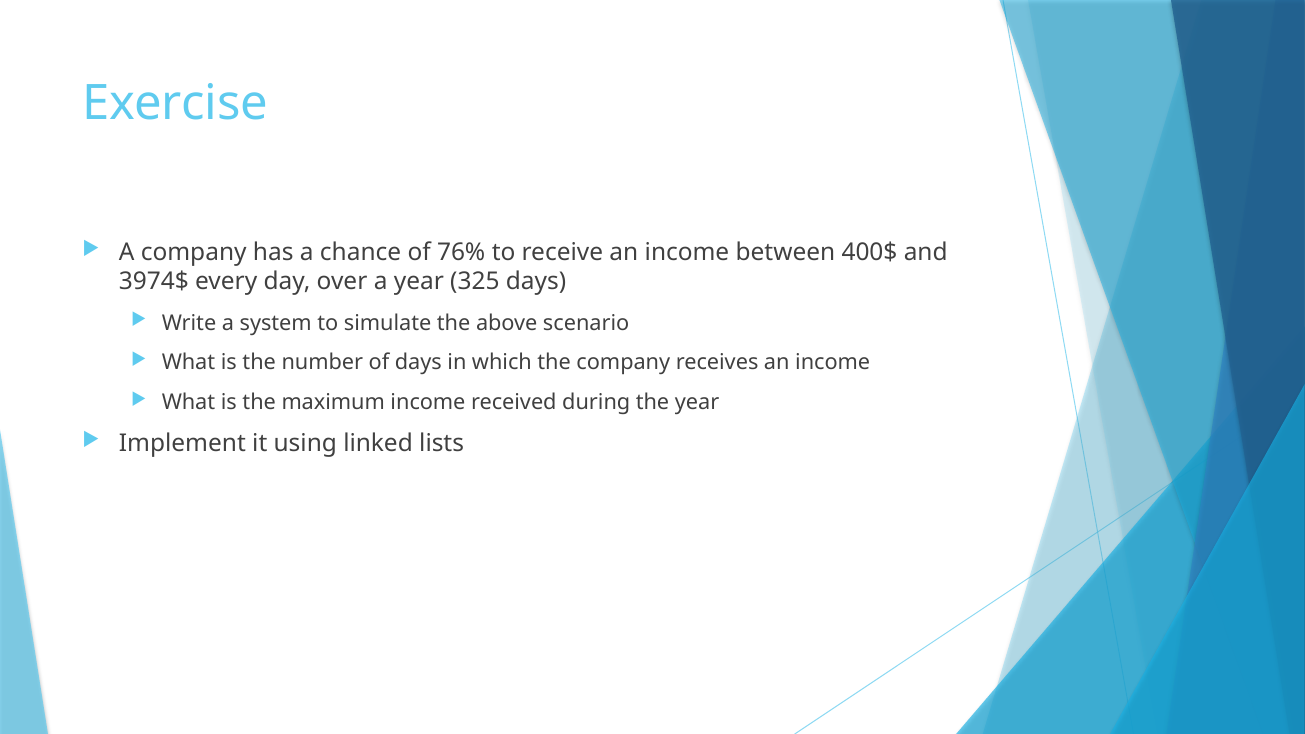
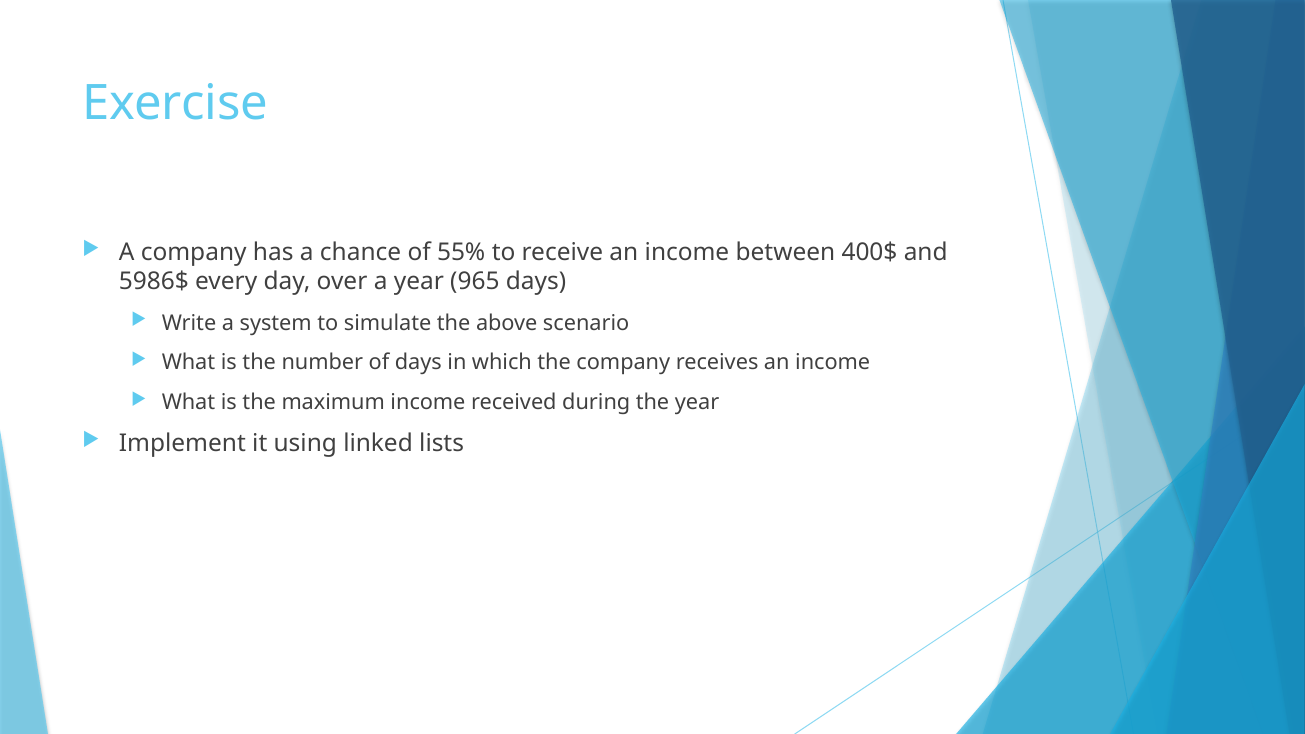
76%: 76% -> 55%
3974$: 3974$ -> 5986$
325: 325 -> 965
